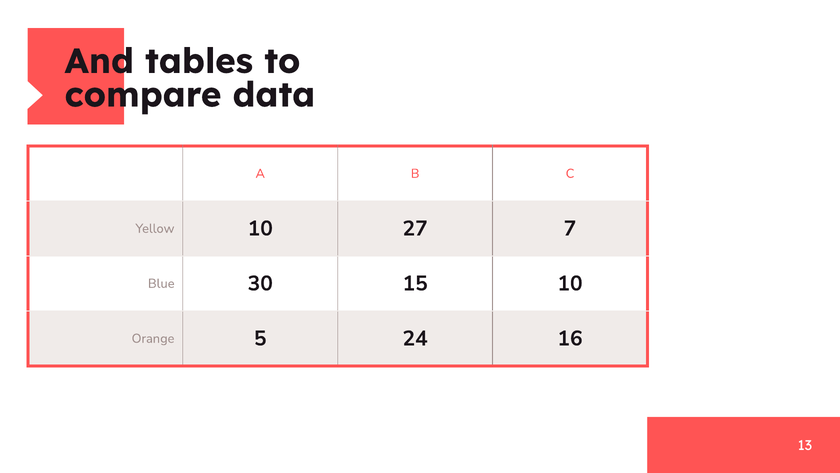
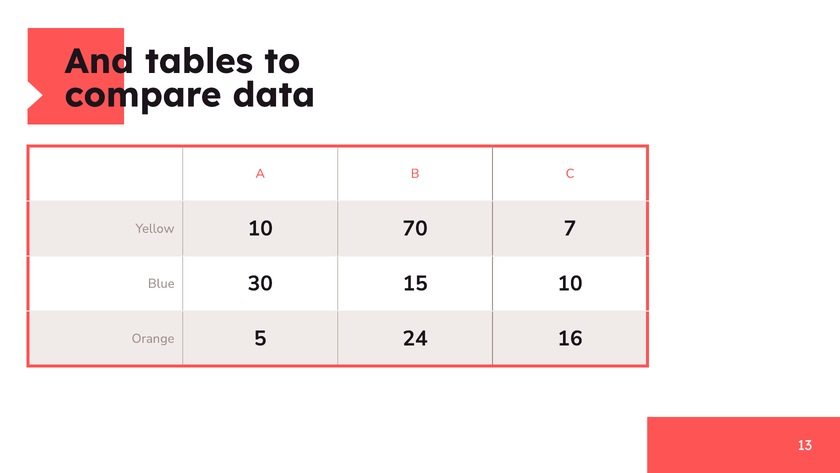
27: 27 -> 70
